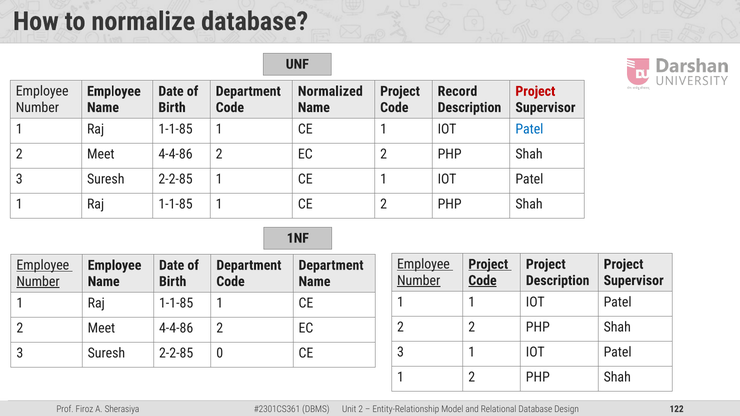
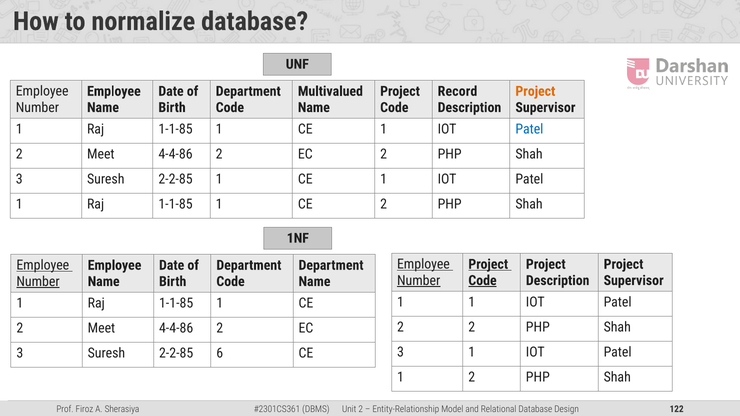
Normalized: Normalized -> Multivalued
Project at (535, 91) colour: red -> orange
0: 0 -> 6
